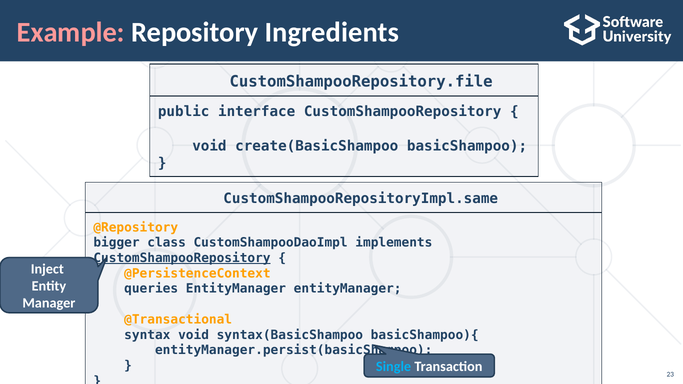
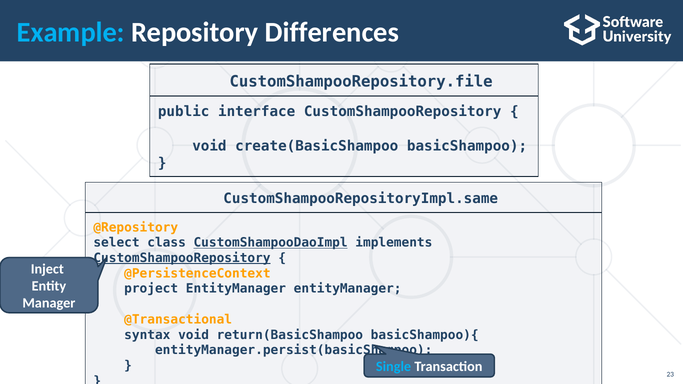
Example colour: pink -> light blue
Ingredients: Ingredients -> Differences
bigger: bigger -> select
CustomShampooDaoImpl underline: none -> present
queries: queries -> project
syntax(BasicShampoo: syntax(BasicShampoo -> return(BasicShampoo
